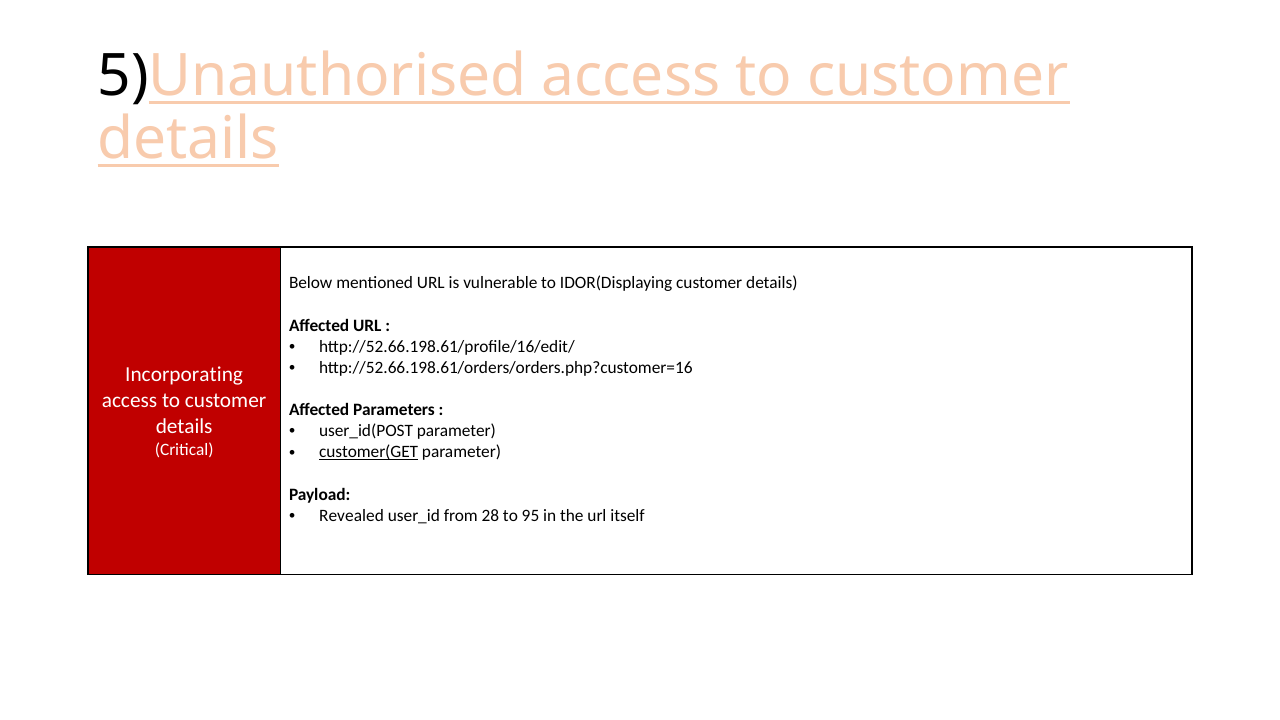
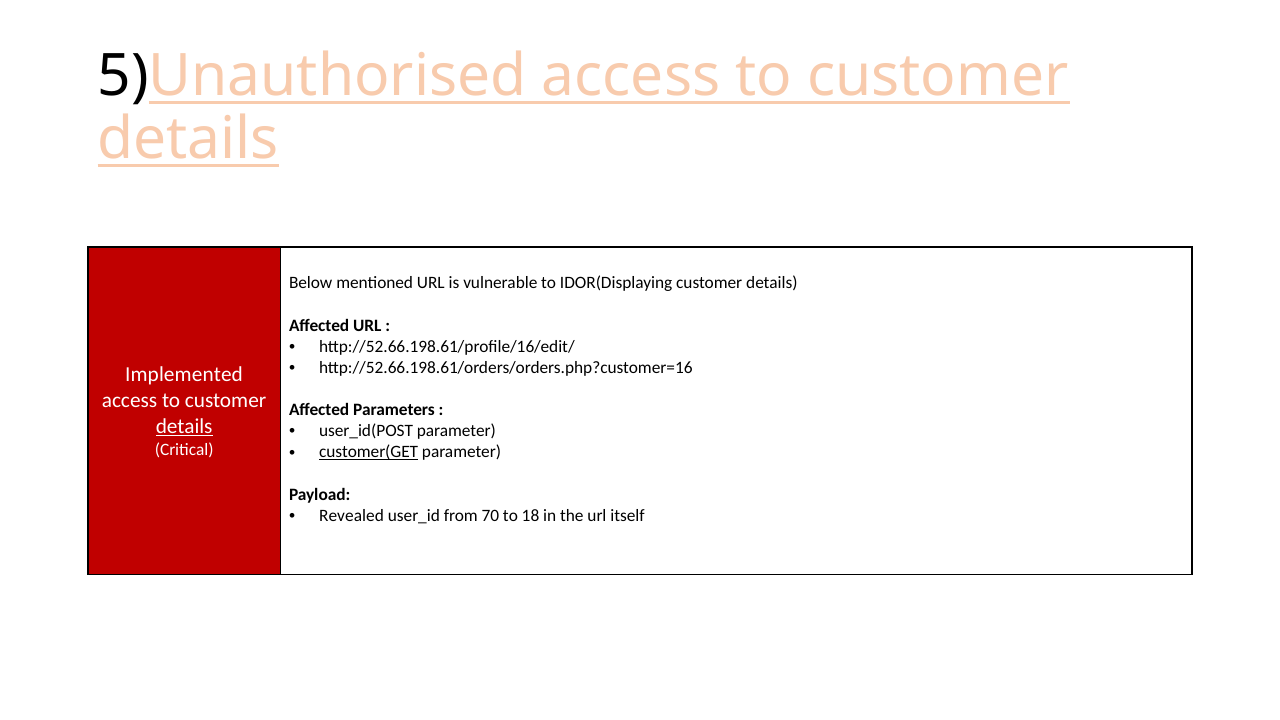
Incorporating: Incorporating -> Implemented
details at (184, 427) underline: none -> present
28: 28 -> 70
95: 95 -> 18
